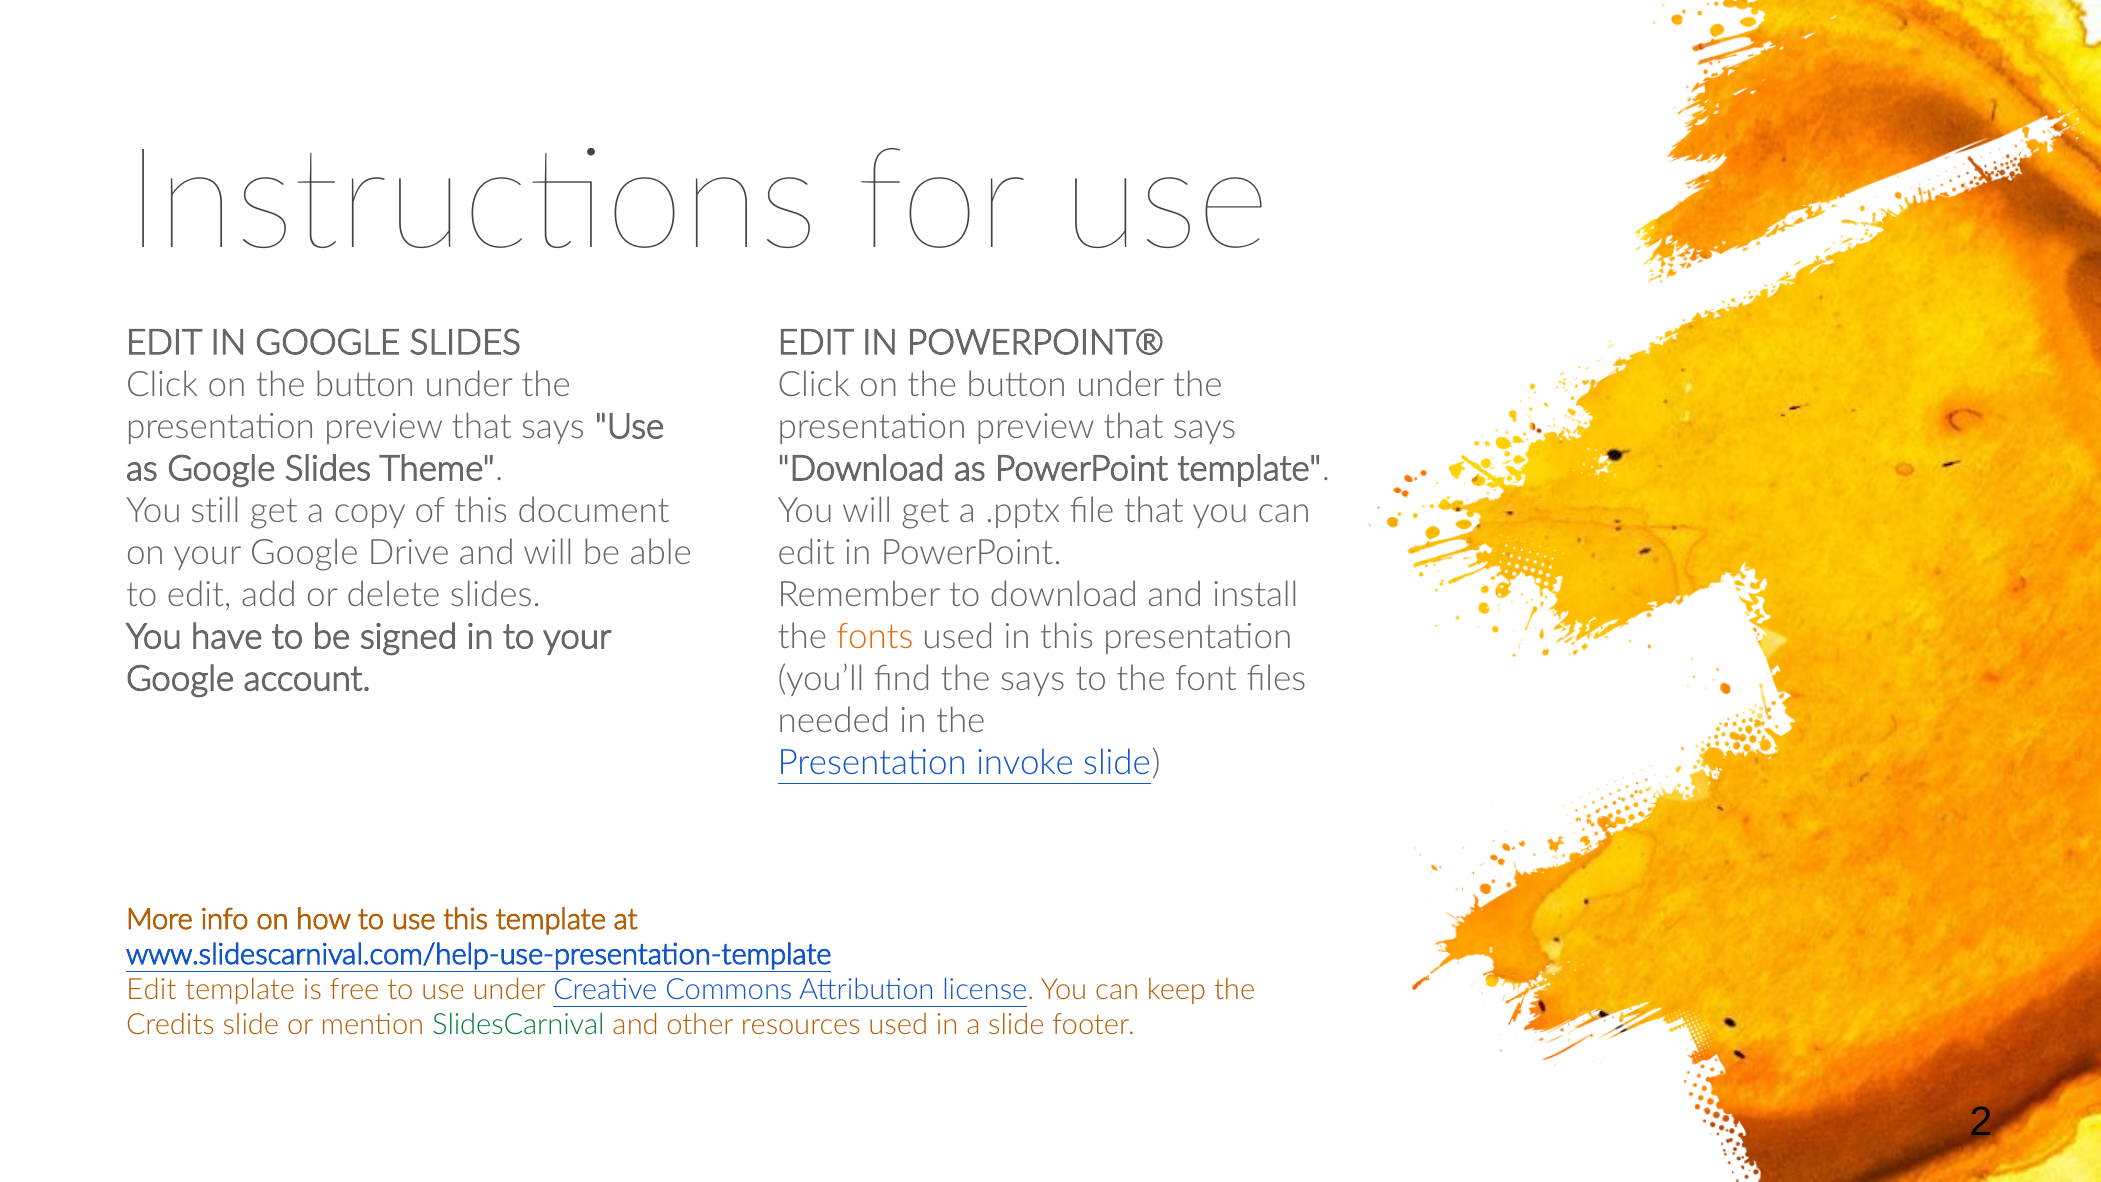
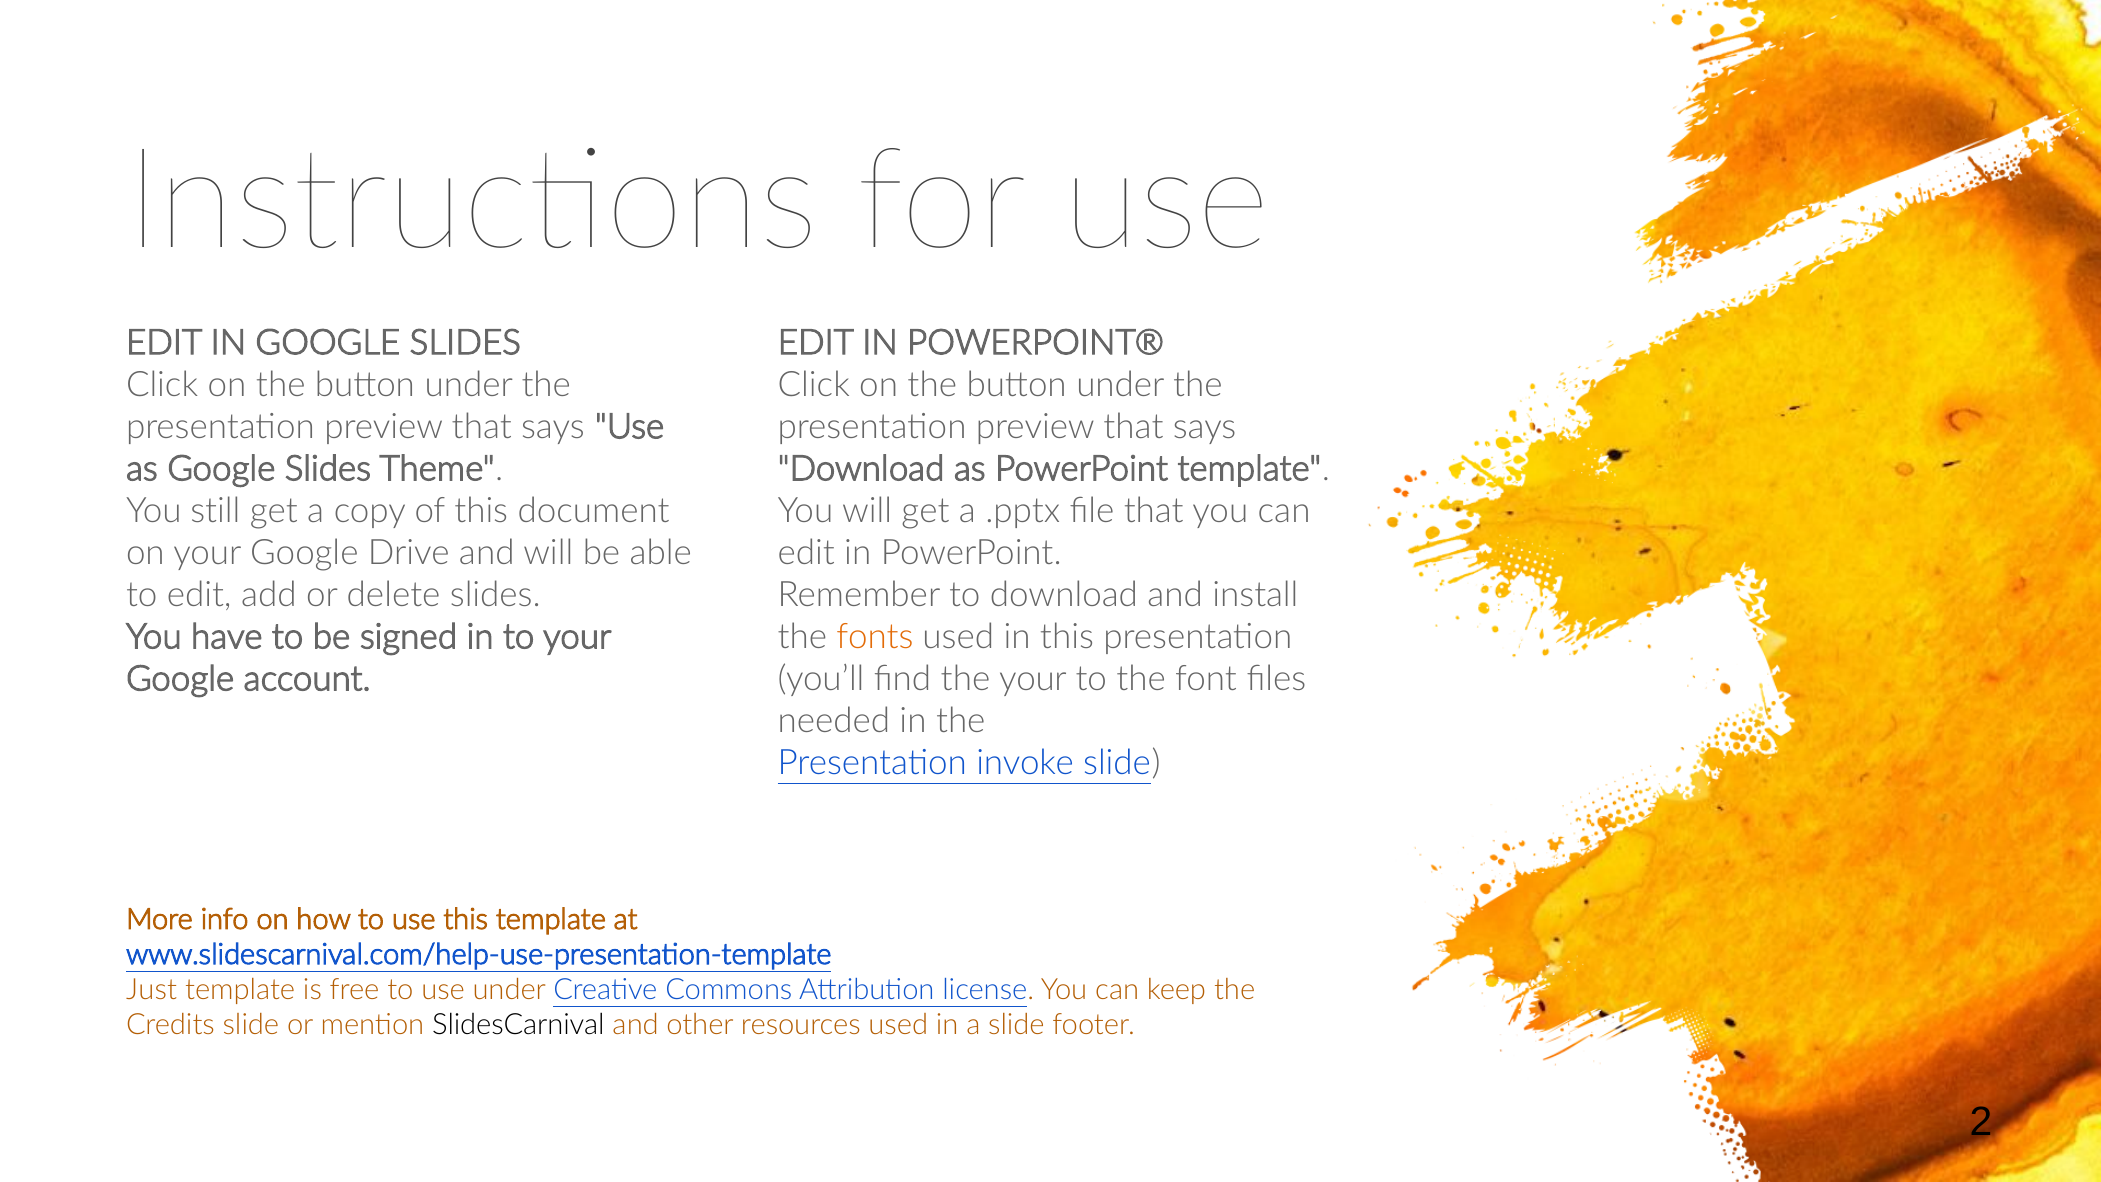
the says: says -> your
Edit at (152, 989): Edit -> Just
SlidesCarnival colour: green -> black
